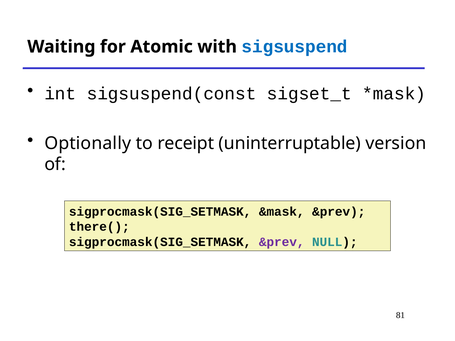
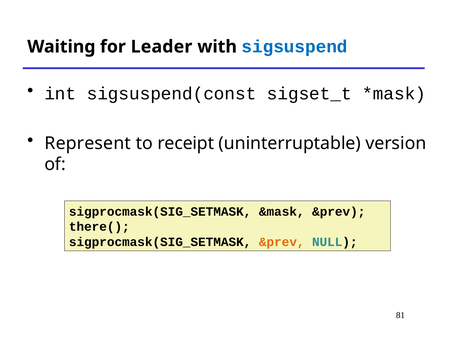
Atomic: Atomic -> Leader
Optionally: Optionally -> Represent
&prev at (282, 242) colour: purple -> orange
